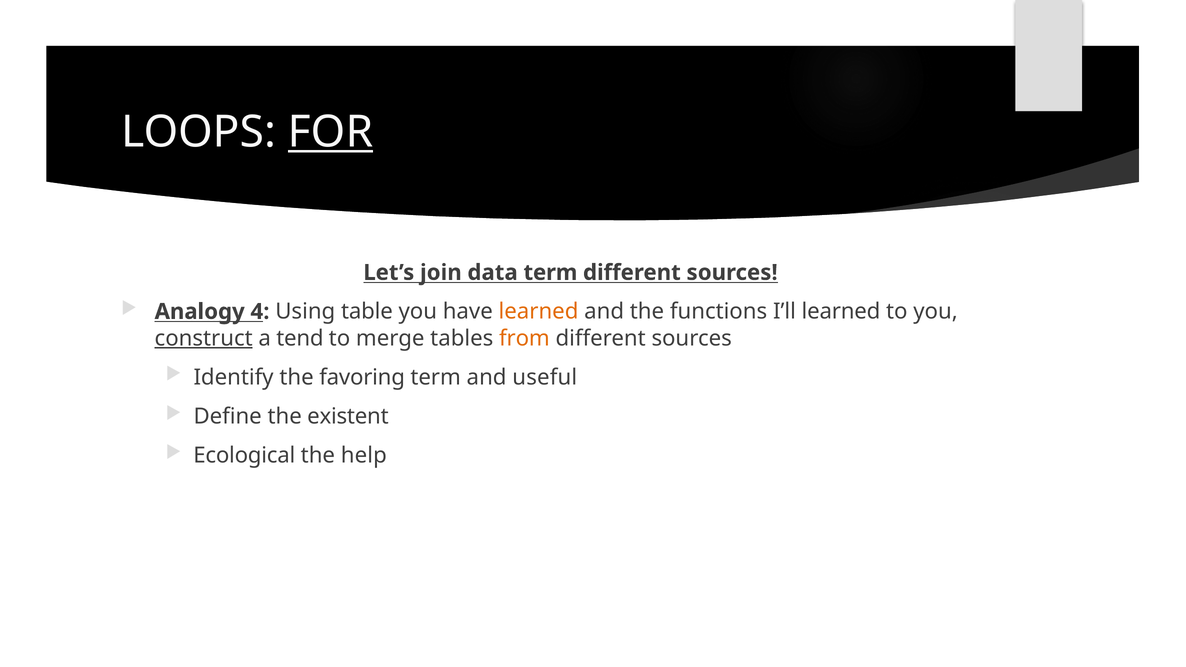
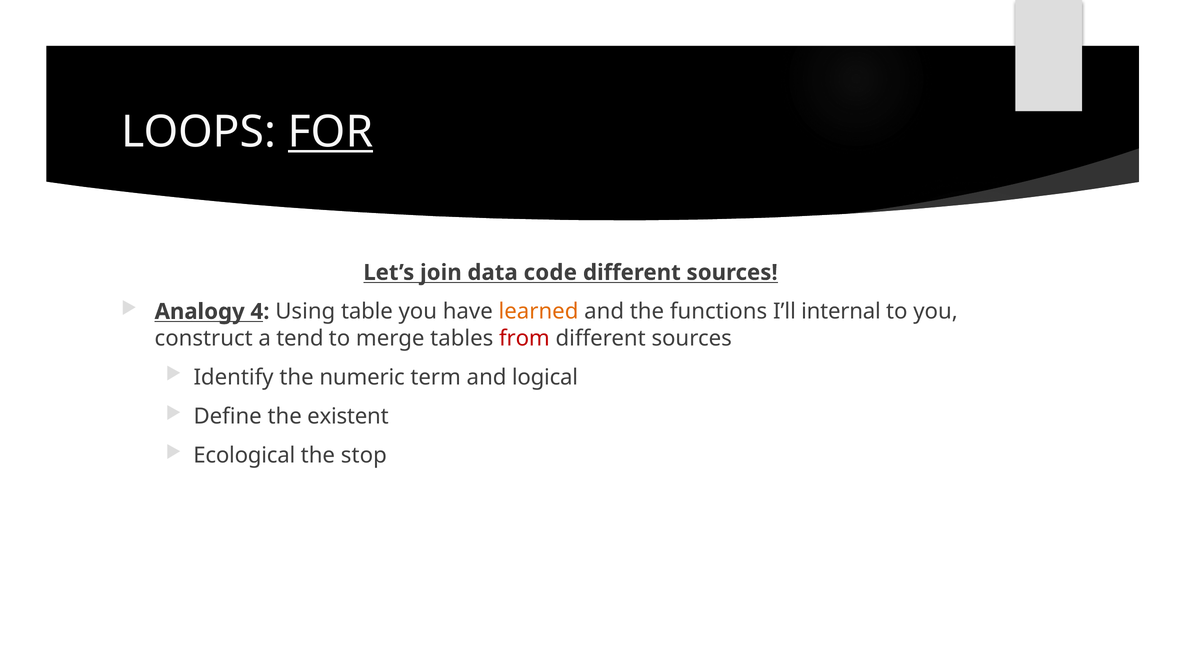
data term: term -> code
I’ll learned: learned -> internal
construct underline: present -> none
from colour: orange -> red
favoring: favoring -> numeric
useful: useful -> logical
help: help -> stop
